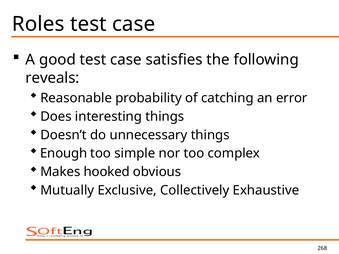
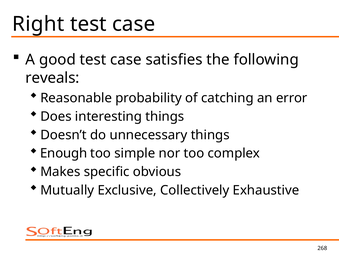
Roles: Roles -> Right
hooked: hooked -> specific
